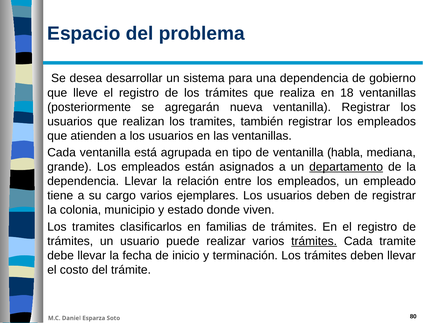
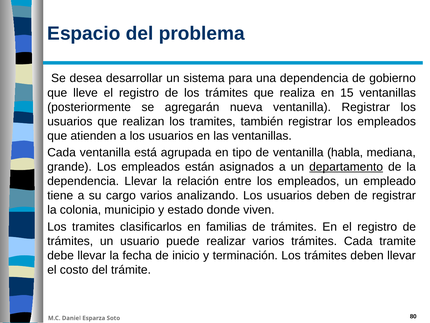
18: 18 -> 15
ejemplares: ejemplares -> analizando
trámites at (314, 241) underline: present -> none
